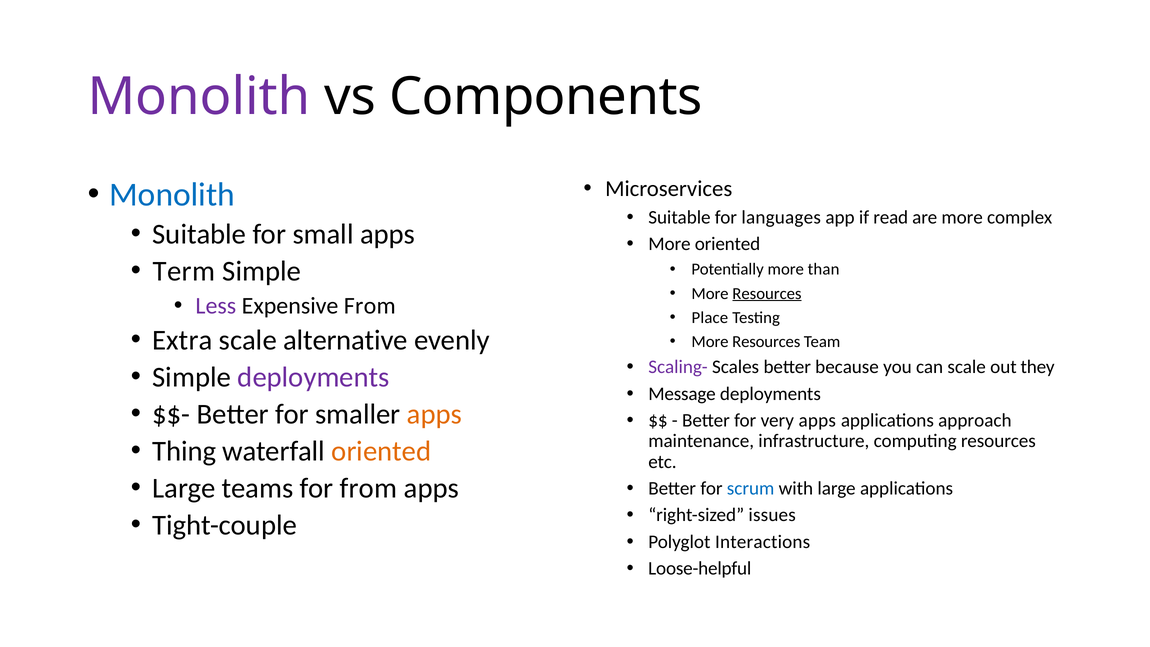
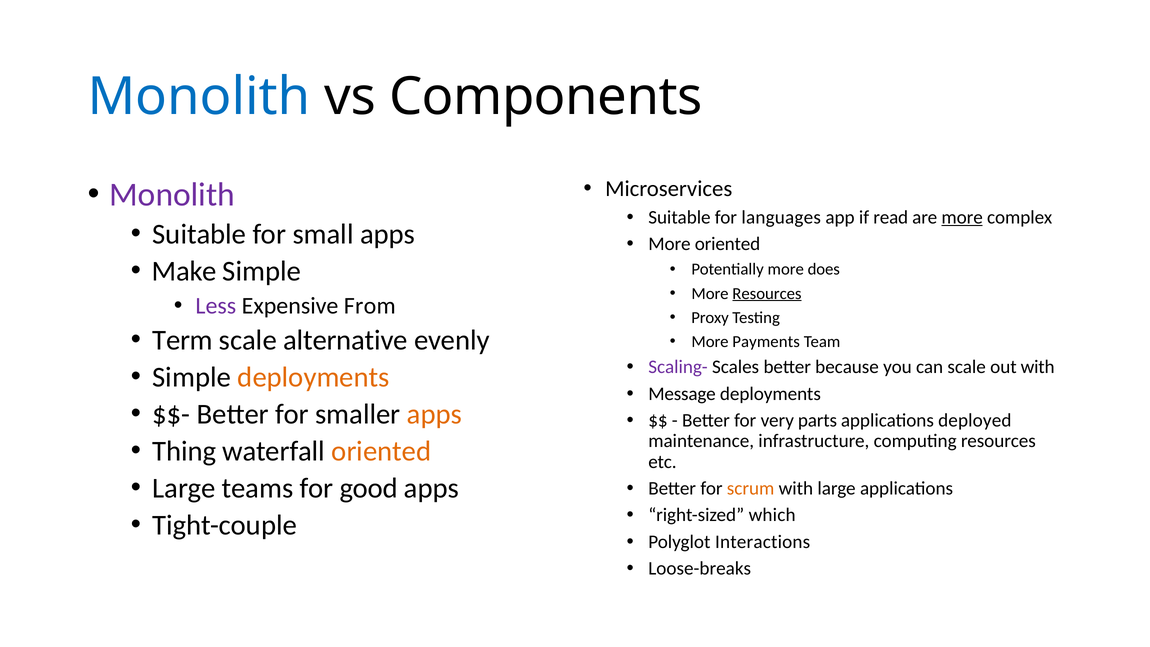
Monolith at (199, 97) colour: purple -> blue
Monolith at (172, 194) colour: blue -> purple
more at (962, 217) underline: none -> present
Term: Term -> Make
than: than -> does
Place: Place -> Proxy
Extra: Extra -> Term
Resources at (766, 342): Resources -> Payments
out they: they -> with
deployments at (314, 377) colour: purple -> orange
very apps: apps -> parts
approach: approach -> deployed
for from: from -> good
scrum colour: blue -> orange
issues: issues -> which
Loose-helpful: Loose-helpful -> Loose-breaks
